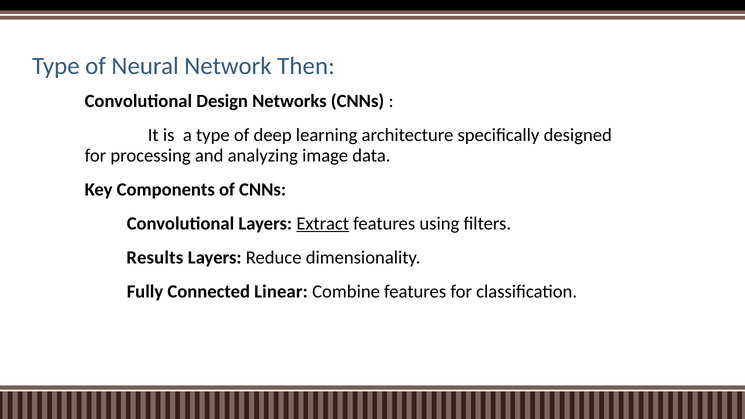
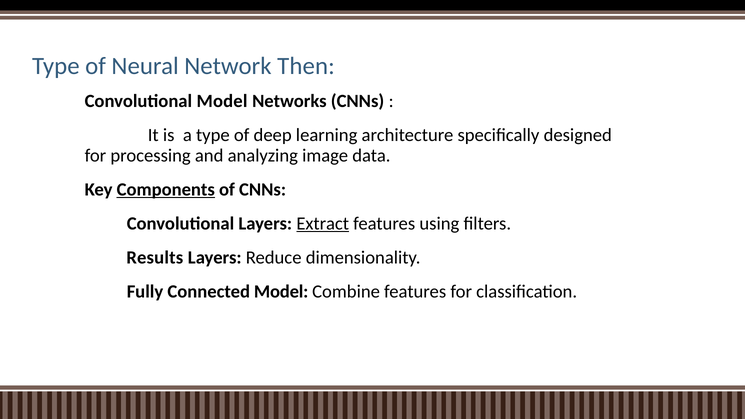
Convolutional Design: Design -> Model
Components underline: none -> present
Connected Linear: Linear -> Model
